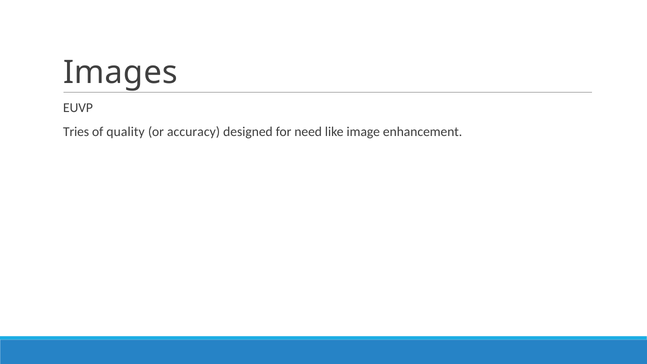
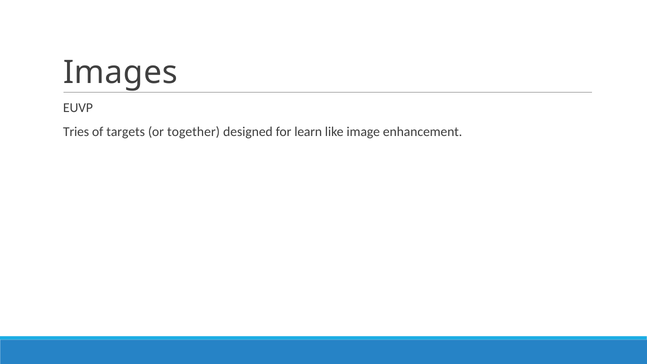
quality: quality -> targets
accuracy: accuracy -> together
need: need -> learn
